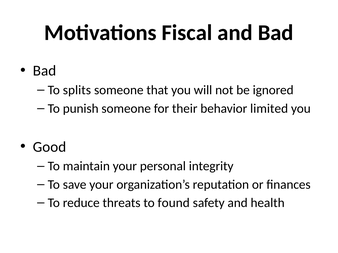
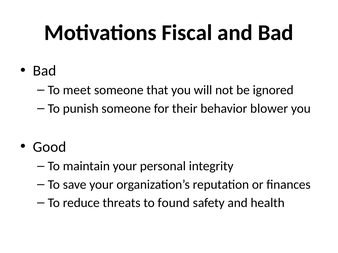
splits: splits -> meet
limited: limited -> blower
